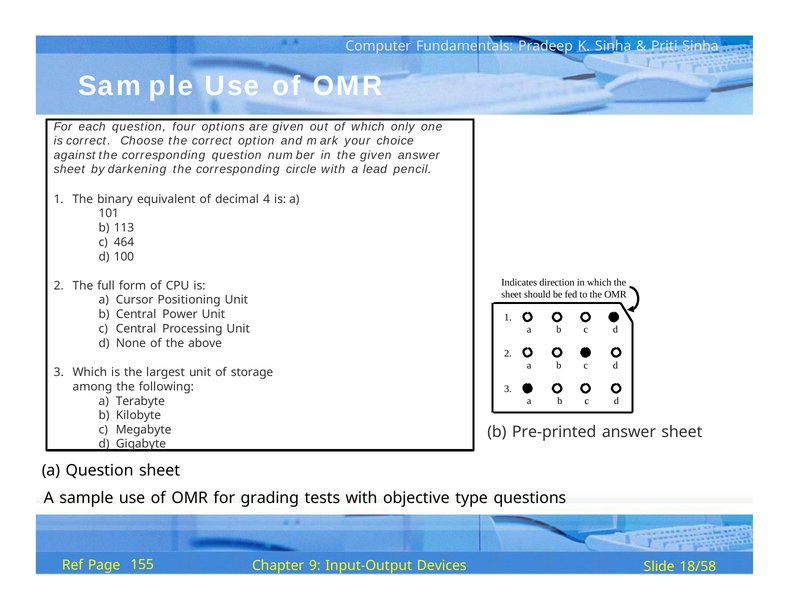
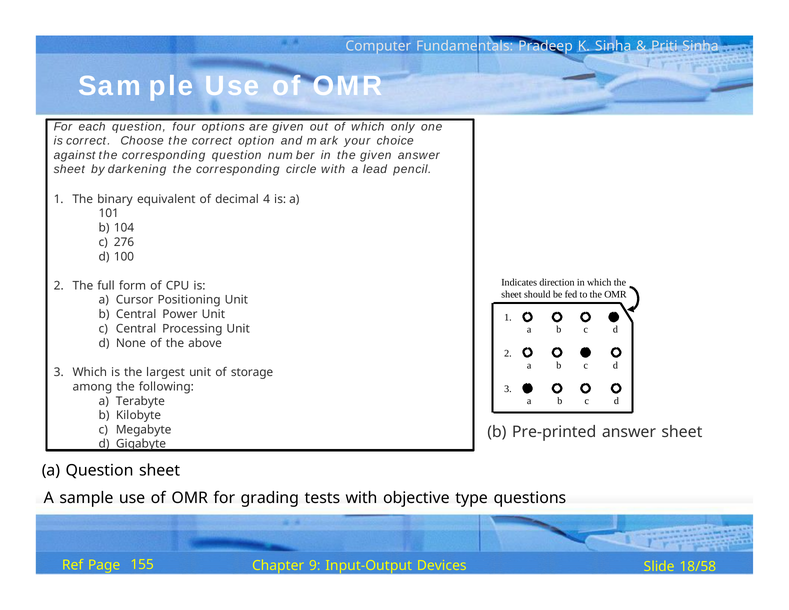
113: 113 -> 104
464: 464 -> 276
